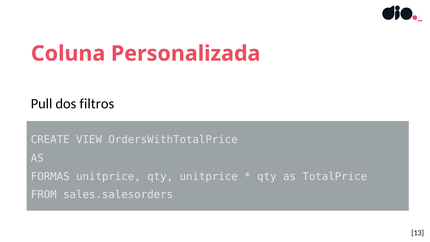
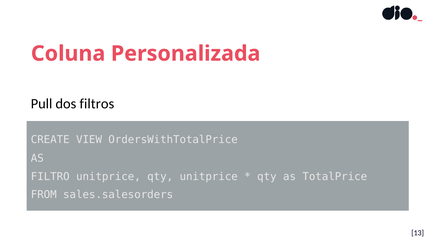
FORMAS: FORMAS -> FILTRO
